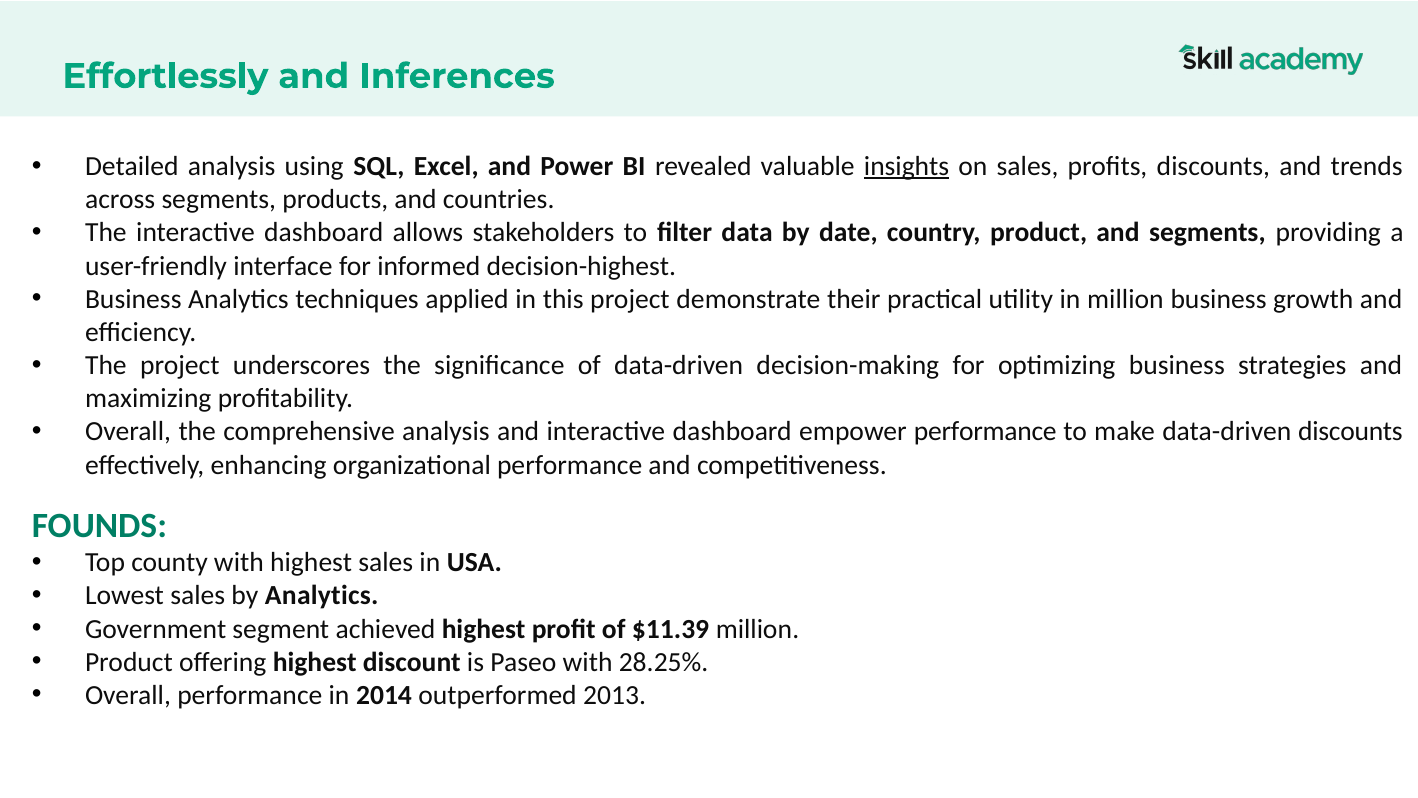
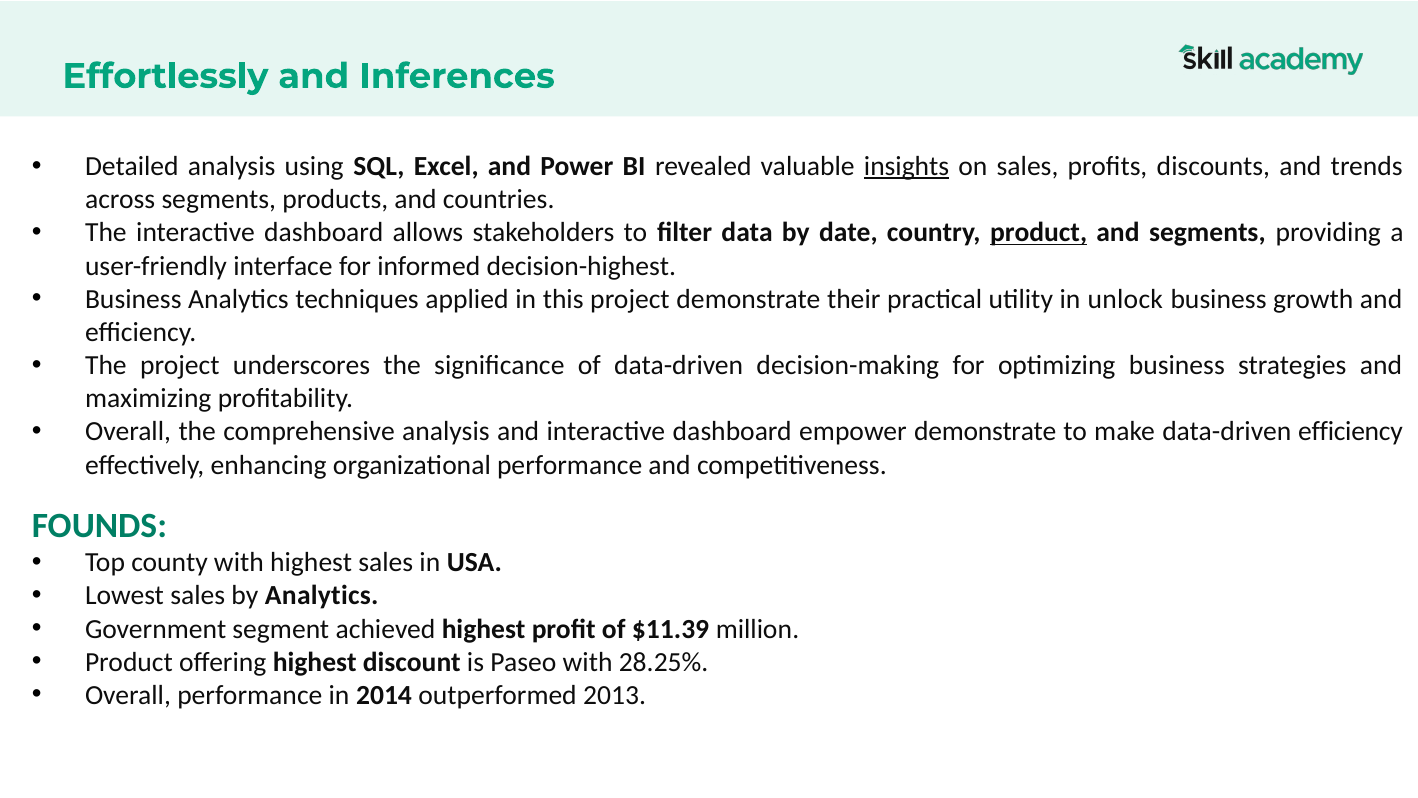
product at (1039, 233) underline: none -> present
in million: million -> unlock
empower performance: performance -> demonstrate
data-driven discounts: discounts -> efficiency
